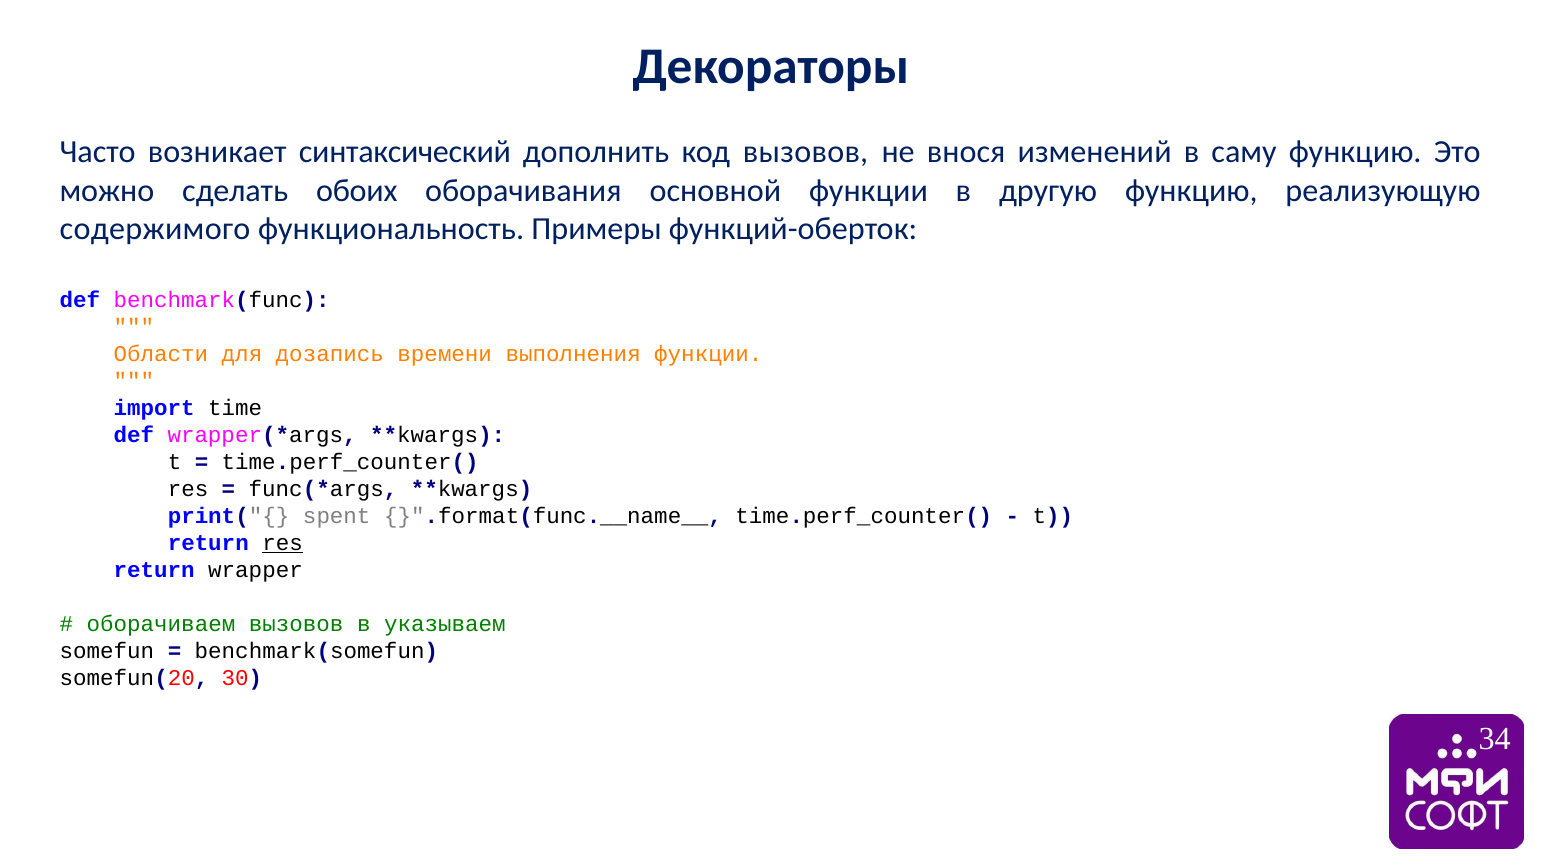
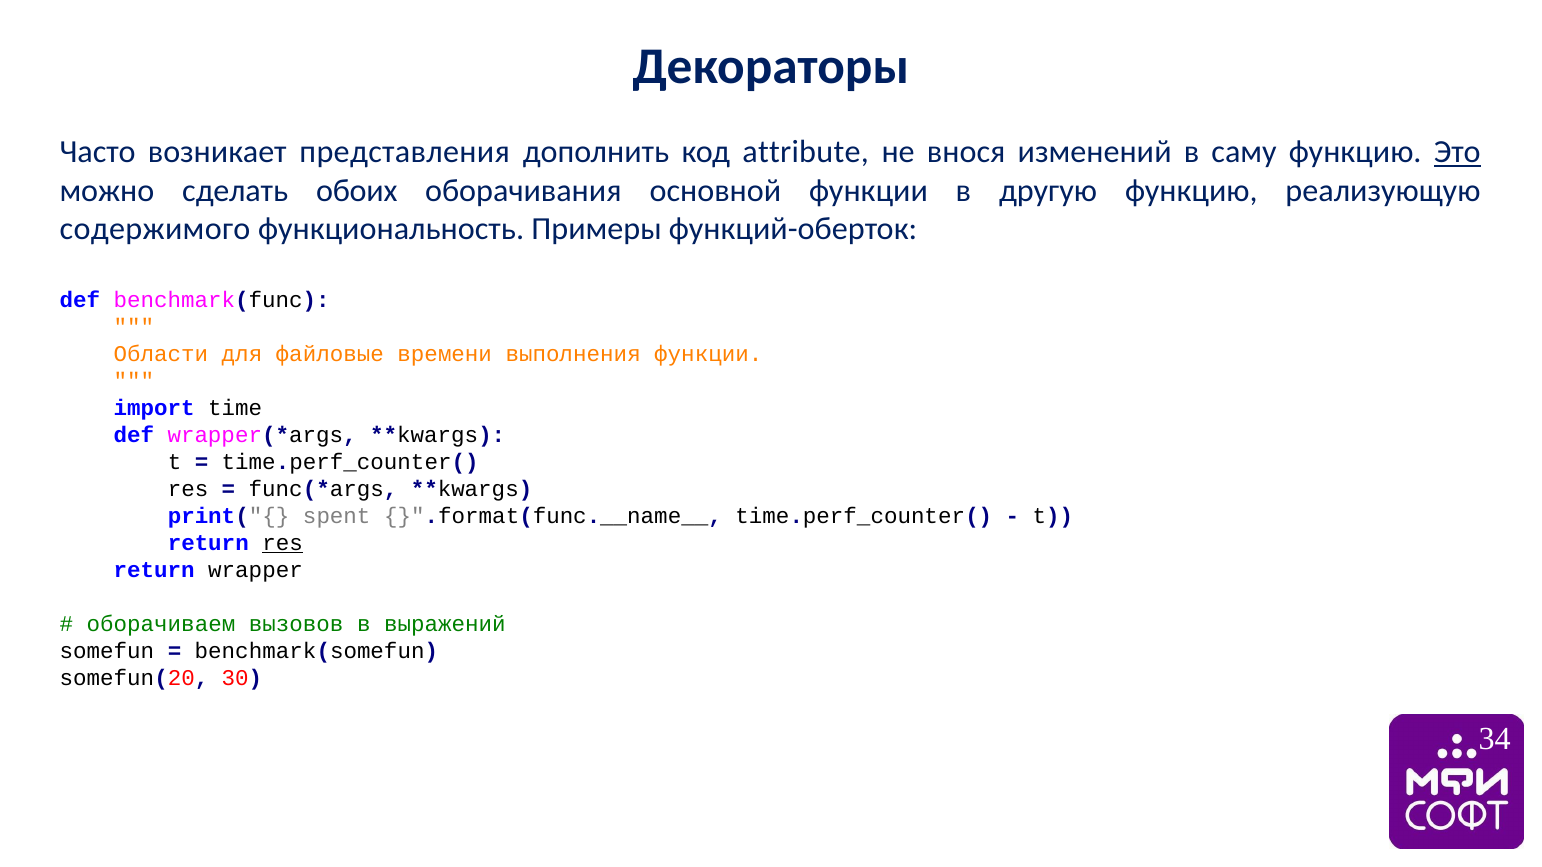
синтаксический: синтаксический -> представления
код вызовов: вызовов -> attribute
Это underline: none -> present
дозапись: дозапись -> файловые
указываем: указываем -> выражений
